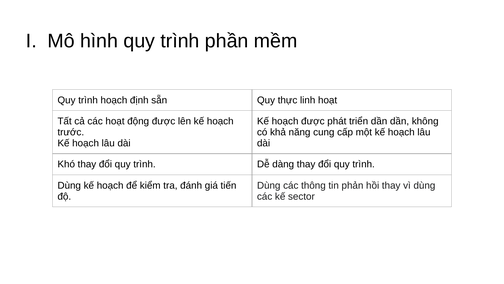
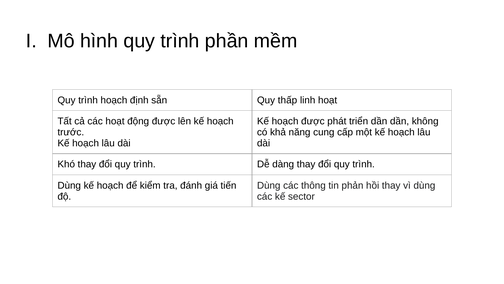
thực: thực -> thấp
